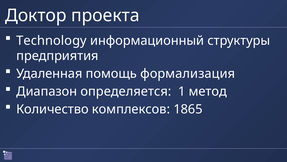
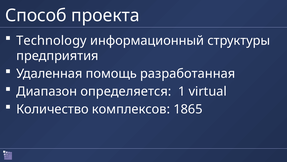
Доктор: Доктор -> Способ
формализация: формализация -> разработанная
метод: метод -> virtual
